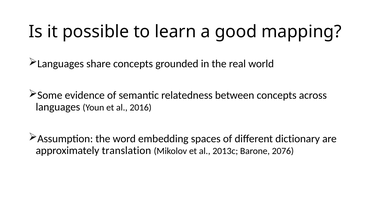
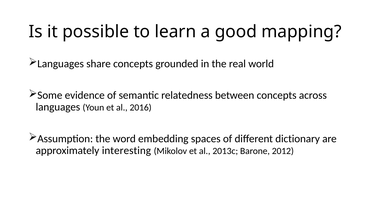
translation: translation -> interesting
2076: 2076 -> 2012
